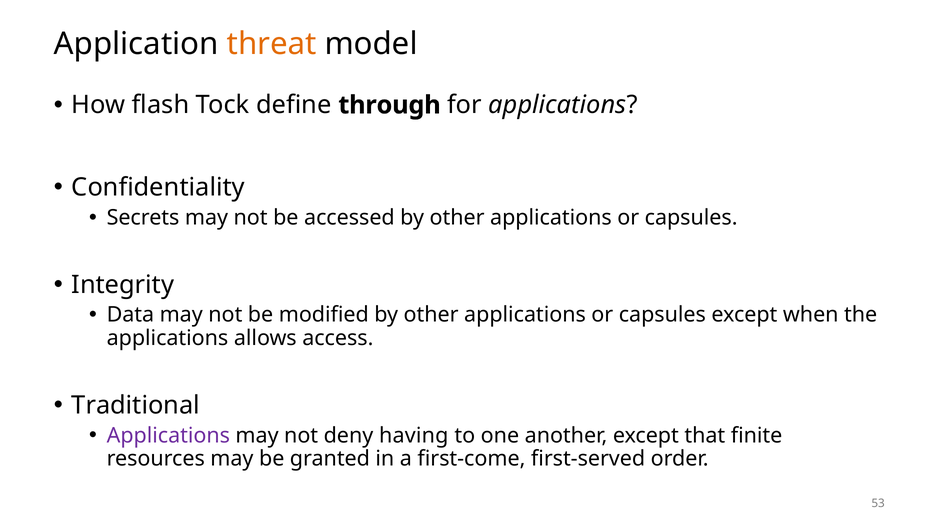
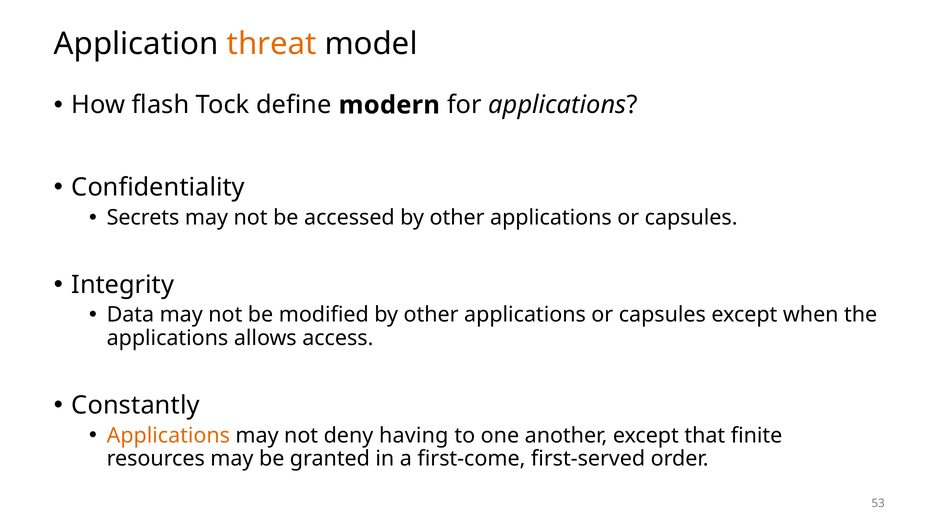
through: through -> modern
Traditional: Traditional -> Constantly
Applications at (168, 436) colour: purple -> orange
